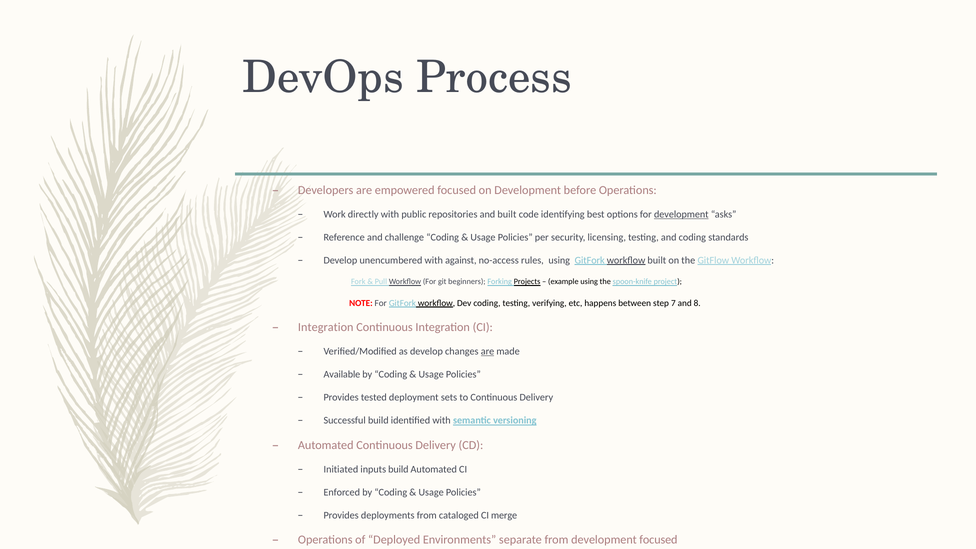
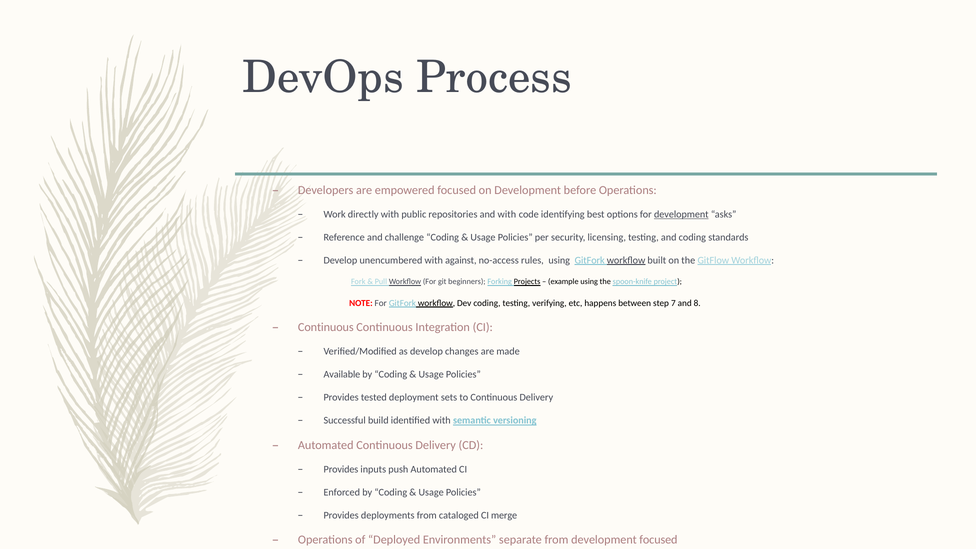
and built: built -> with
Integration at (326, 327): Integration -> Continuous
are at (488, 351) underline: present -> none
Initiated at (341, 469): Initiated -> Provides
inputs build: build -> push
